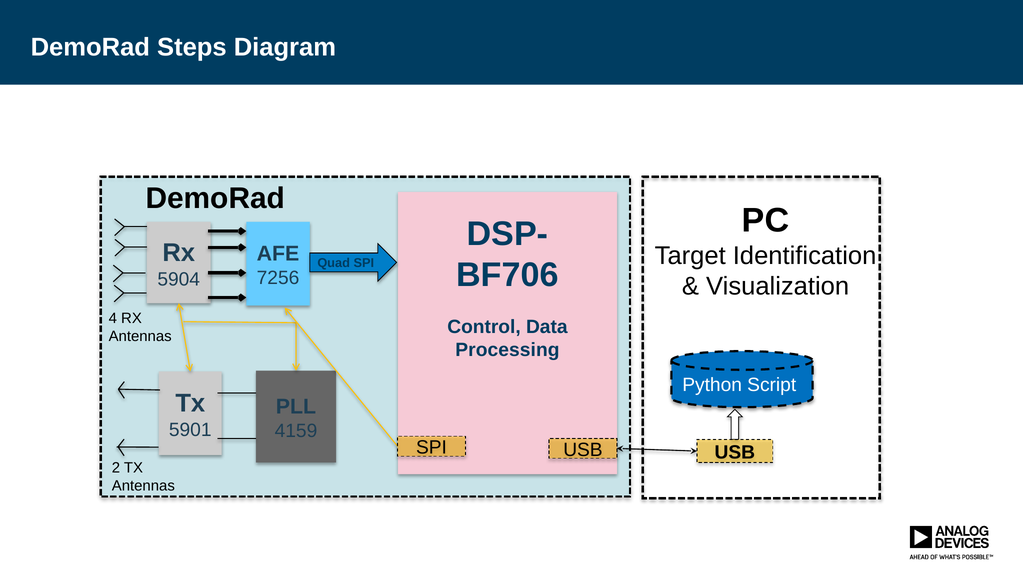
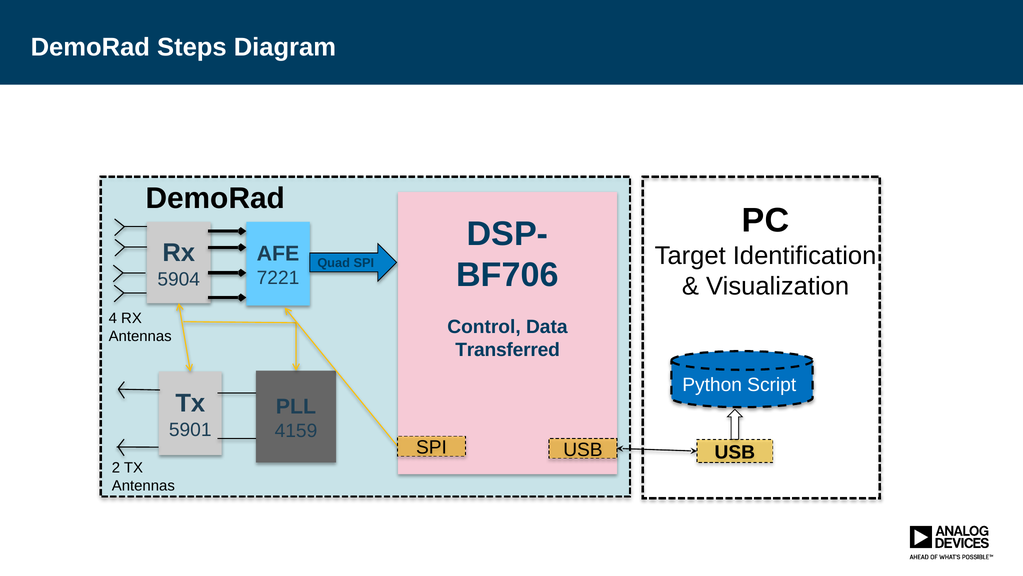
7256: 7256 -> 7221
Processing: Processing -> Transferred
